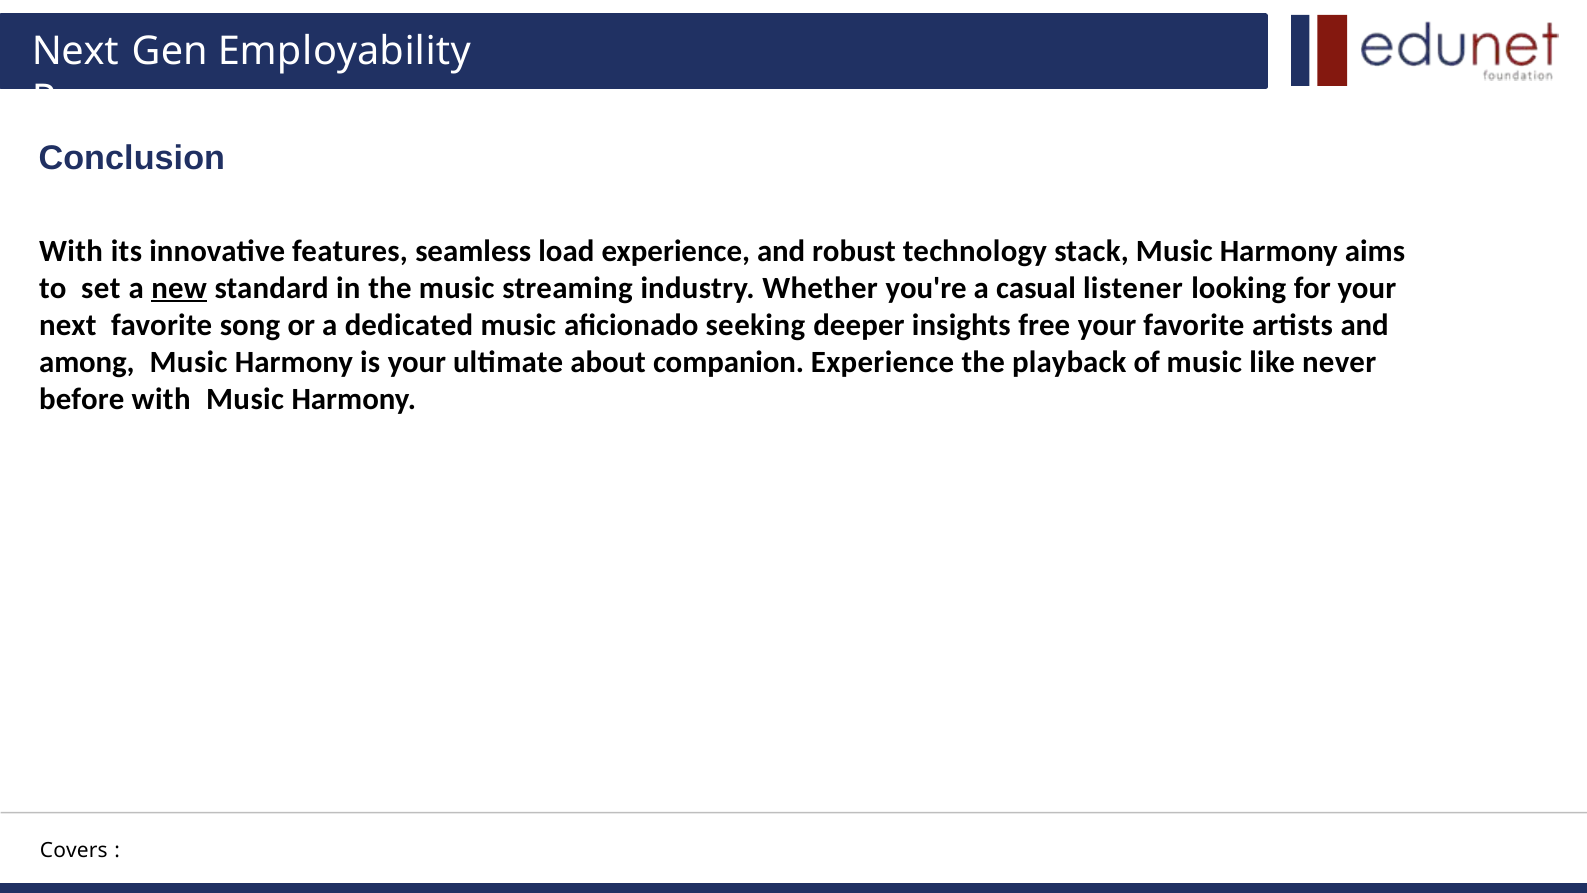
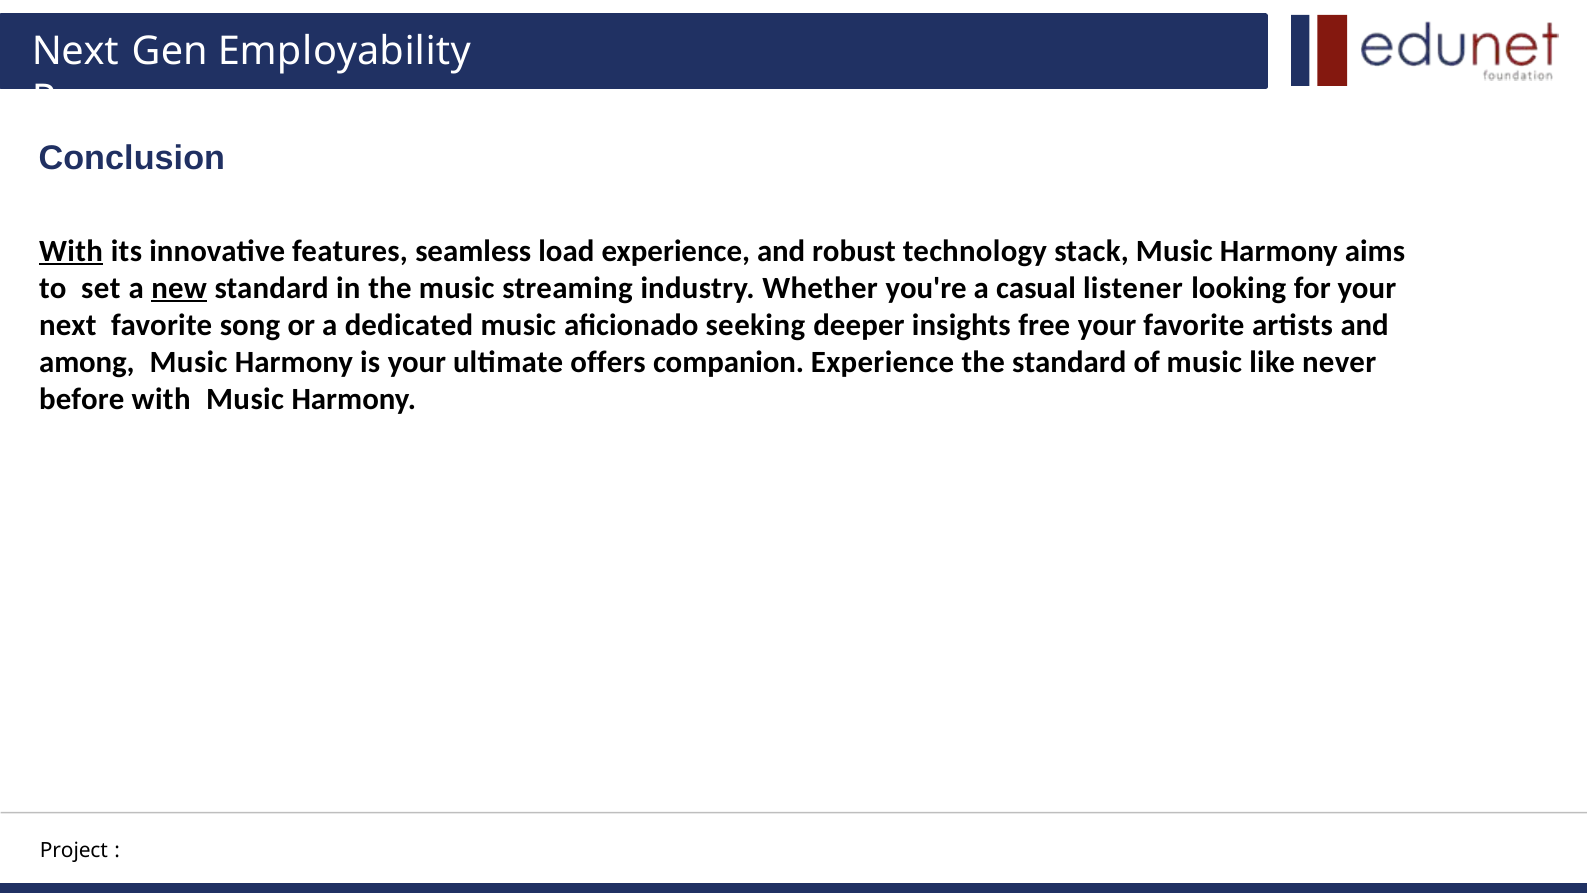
With at (71, 251) underline: none -> present
about: about -> offers
the playback: playback -> standard
Covers: Covers -> Project
